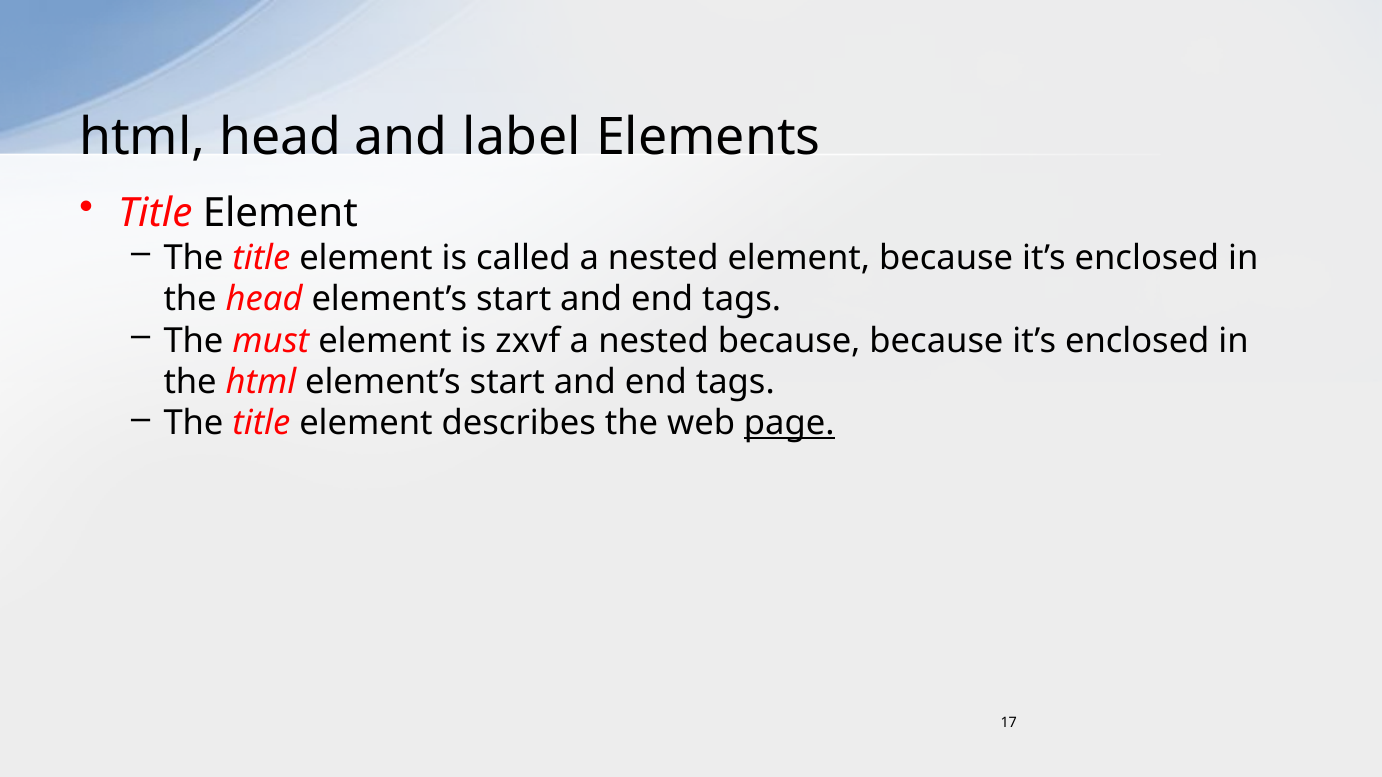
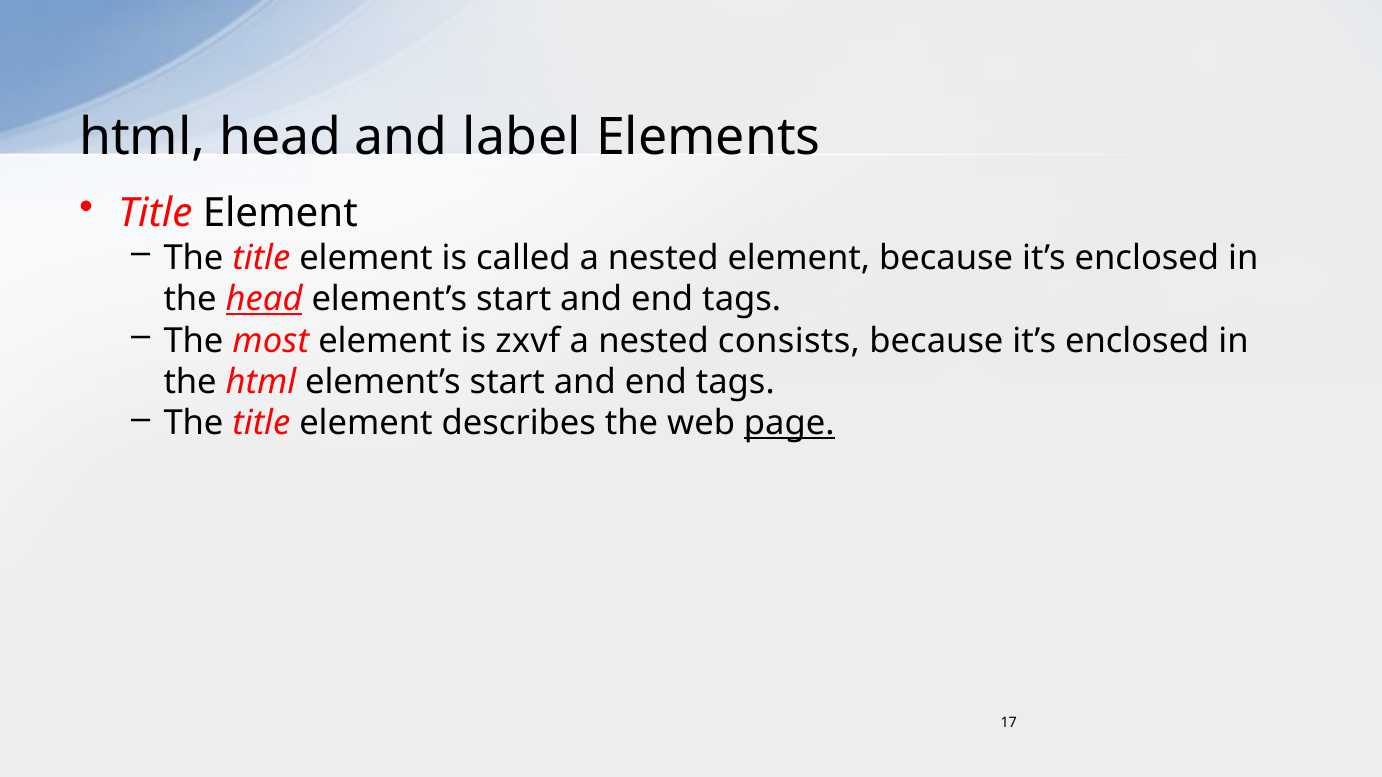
head at (264, 299) underline: none -> present
must: must -> most
nested because: because -> consists
